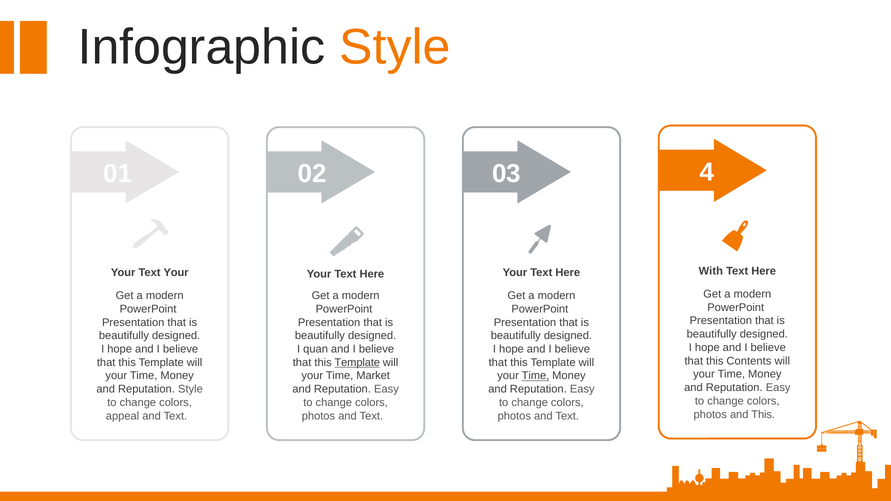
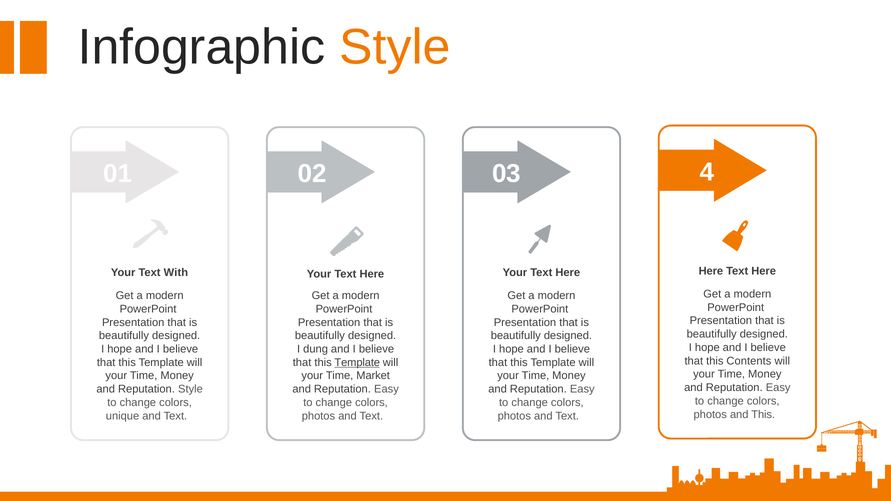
With at (711, 271): With -> Here
Text Your: Your -> With
quan: quan -> dung
Time at (535, 376) underline: present -> none
appeal: appeal -> unique
